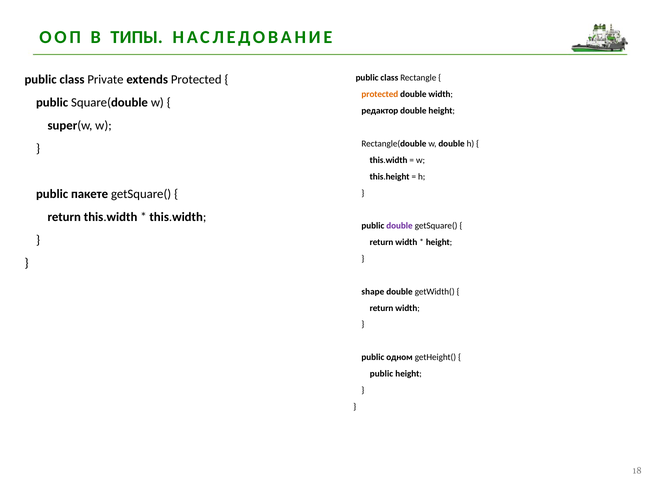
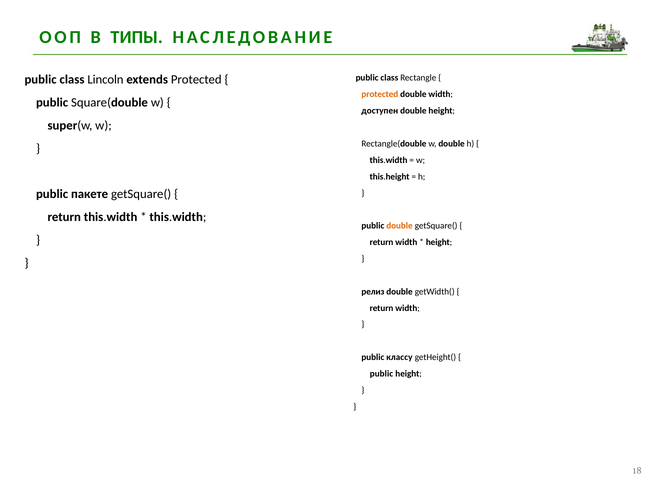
Private: Private -> Lincoln
редактор: редактор -> доступен
double at (399, 226) colour: purple -> orange
shape: shape -> релиз
одном: одном -> классу
